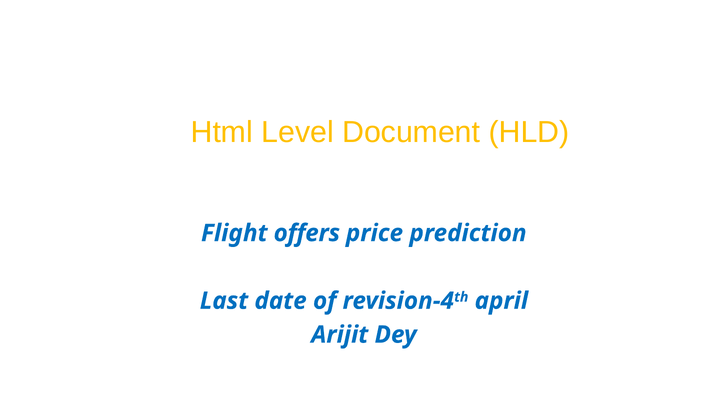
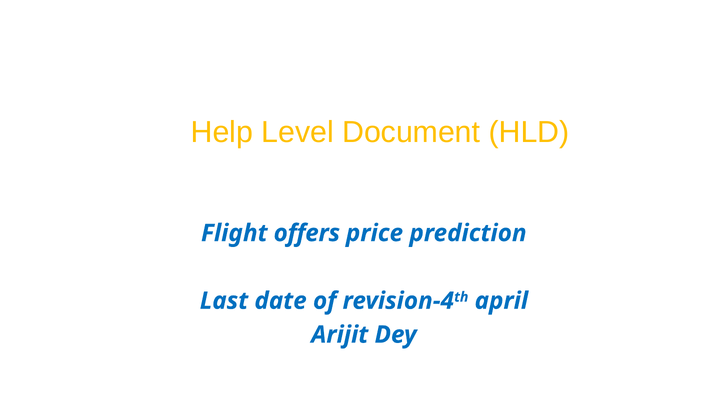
Html: Html -> Help
